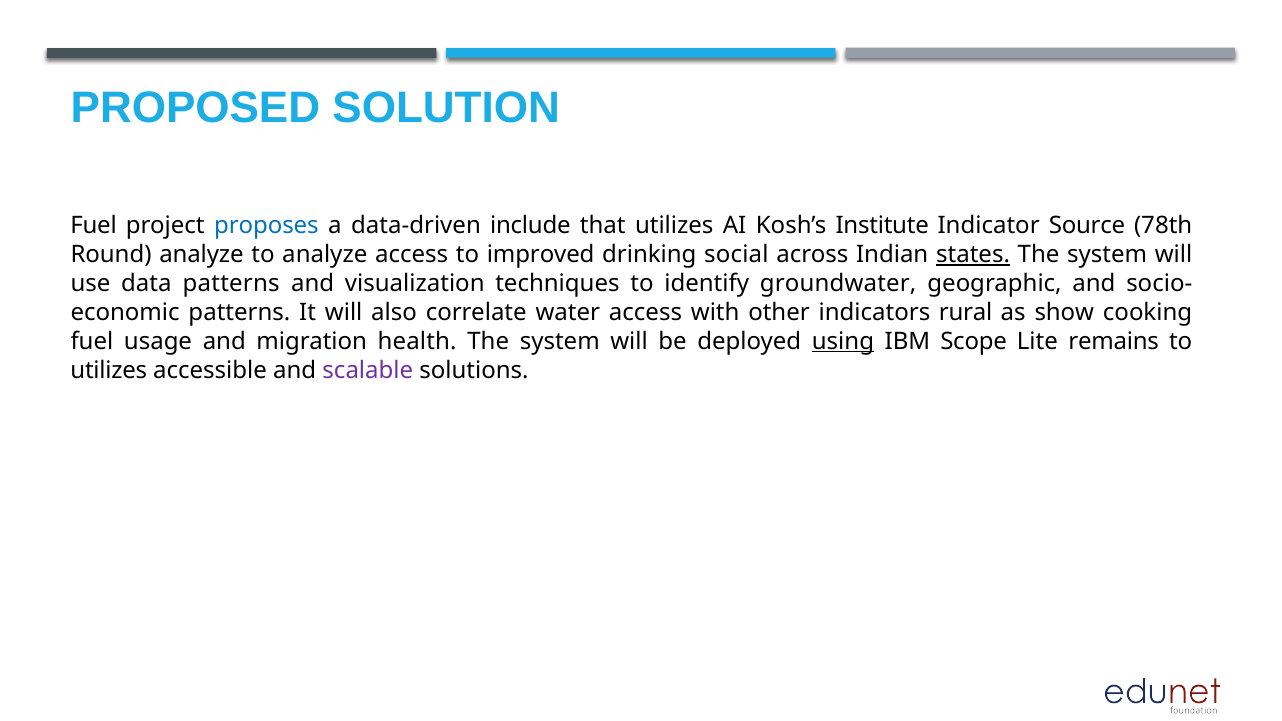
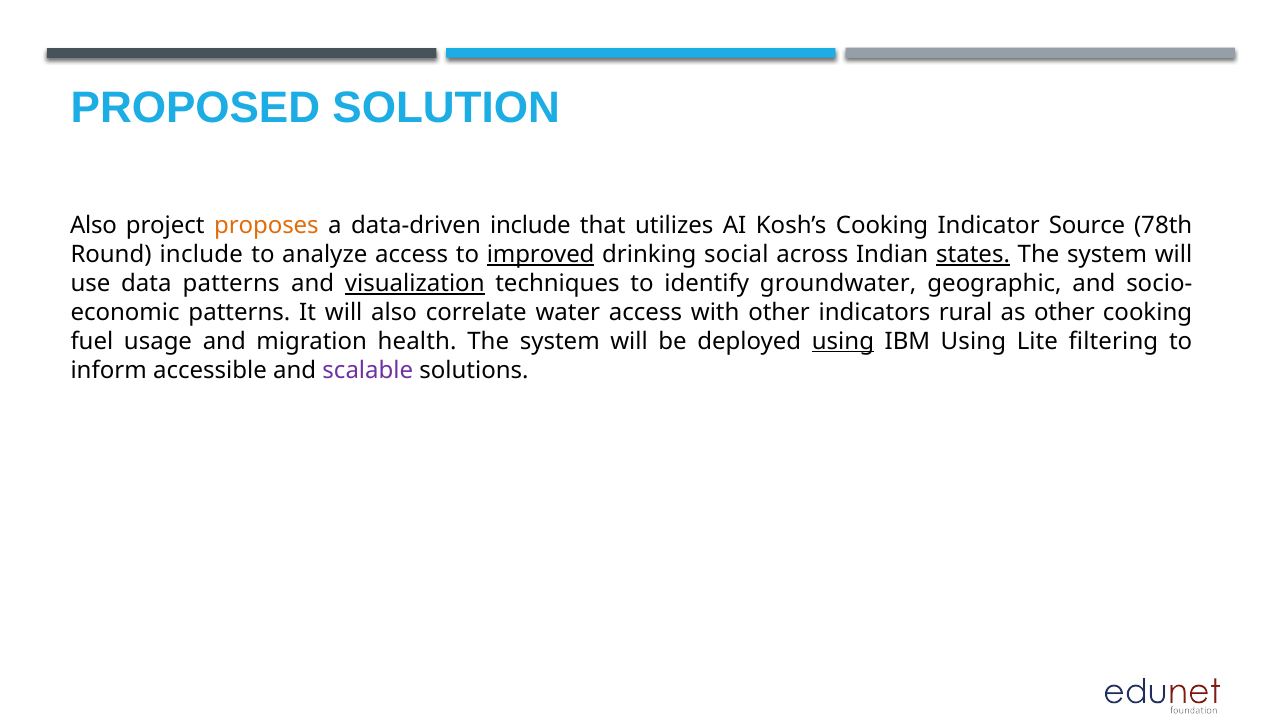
Fuel at (94, 226): Fuel -> Also
proposes colour: blue -> orange
Kosh’s Institute: Institute -> Cooking
Round analyze: analyze -> include
improved underline: none -> present
visualization underline: none -> present
as show: show -> other
IBM Scope: Scope -> Using
remains: remains -> filtering
utilizes at (109, 370): utilizes -> inform
